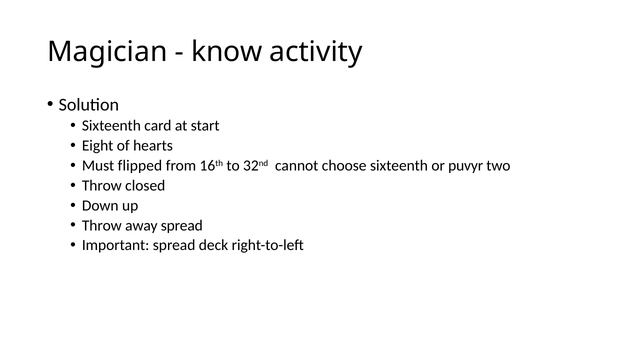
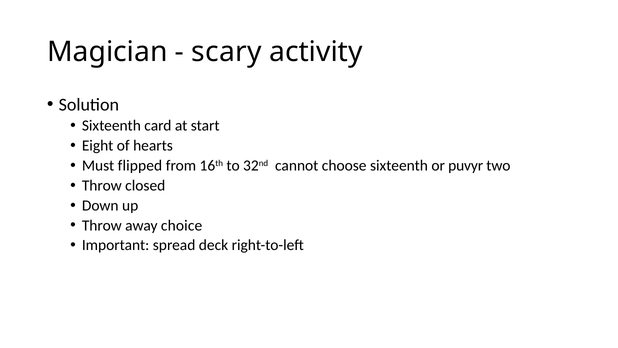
know: know -> scary
away spread: spread -> choice
